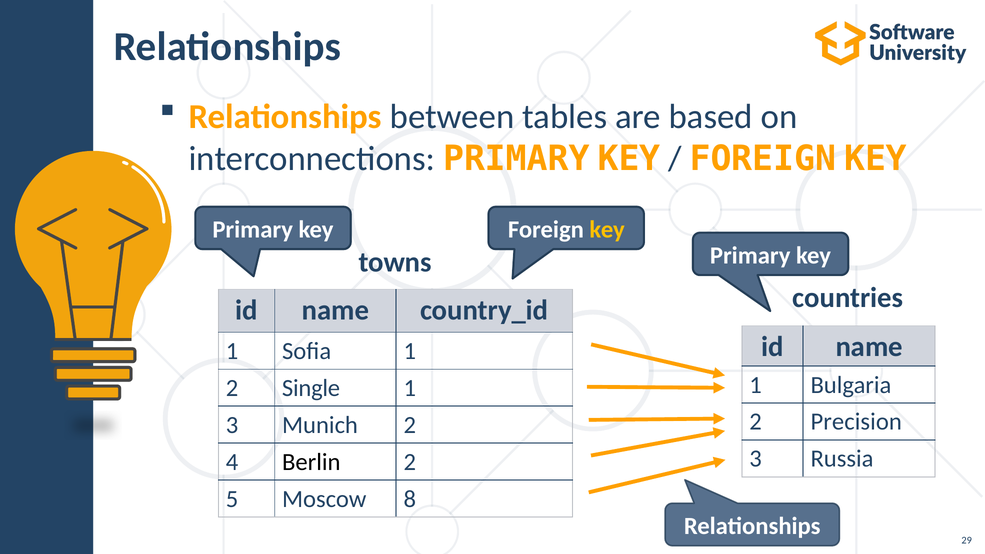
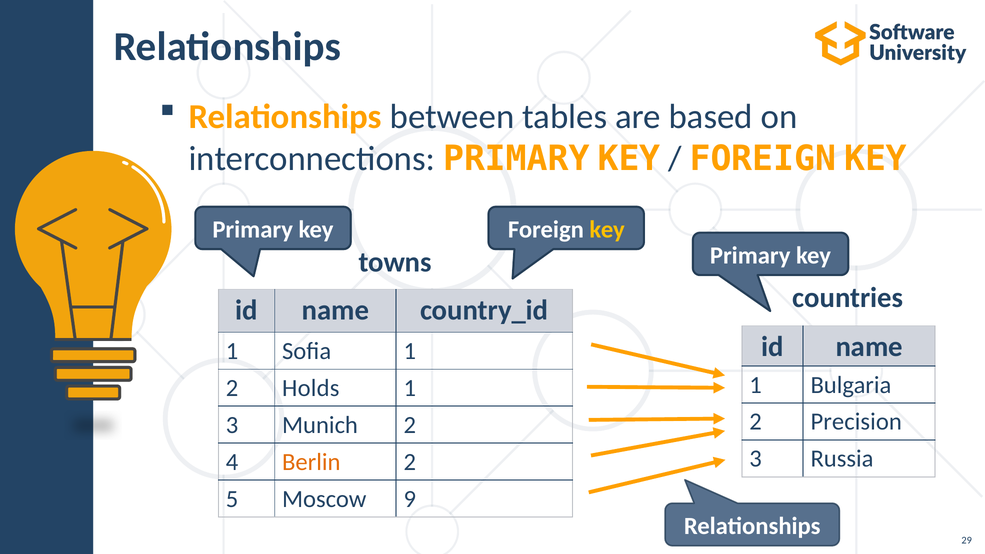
Single: Single -> Holds
Berlin colour: black -> orange
8: 8 -> 9
